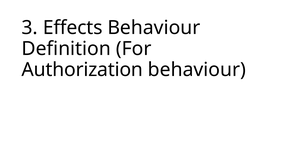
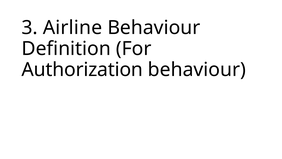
Effects: Effects -> Airline
